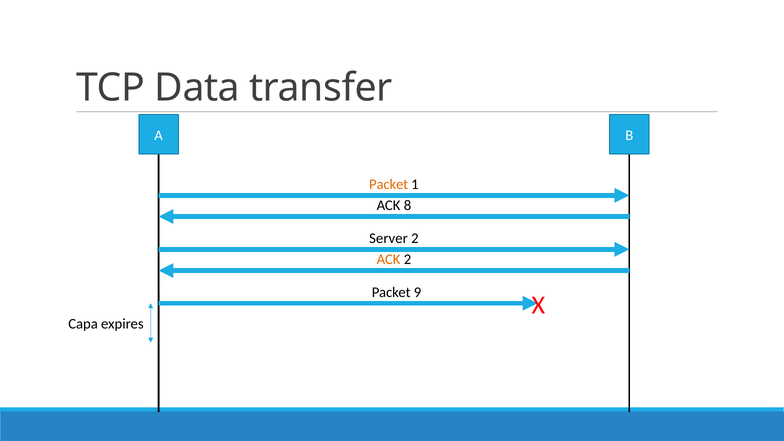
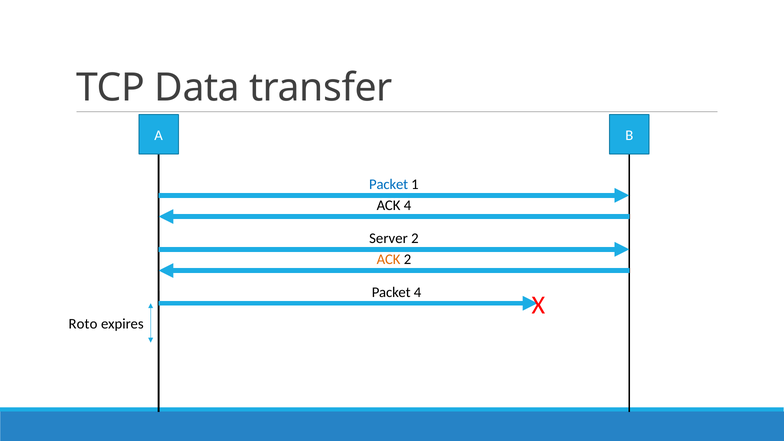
Packet at (389, 184) colour: orange -> blue
ACK 8: 8 -> 4
Packet 9: 9 -> 4
Capa: Capa -> Roto
